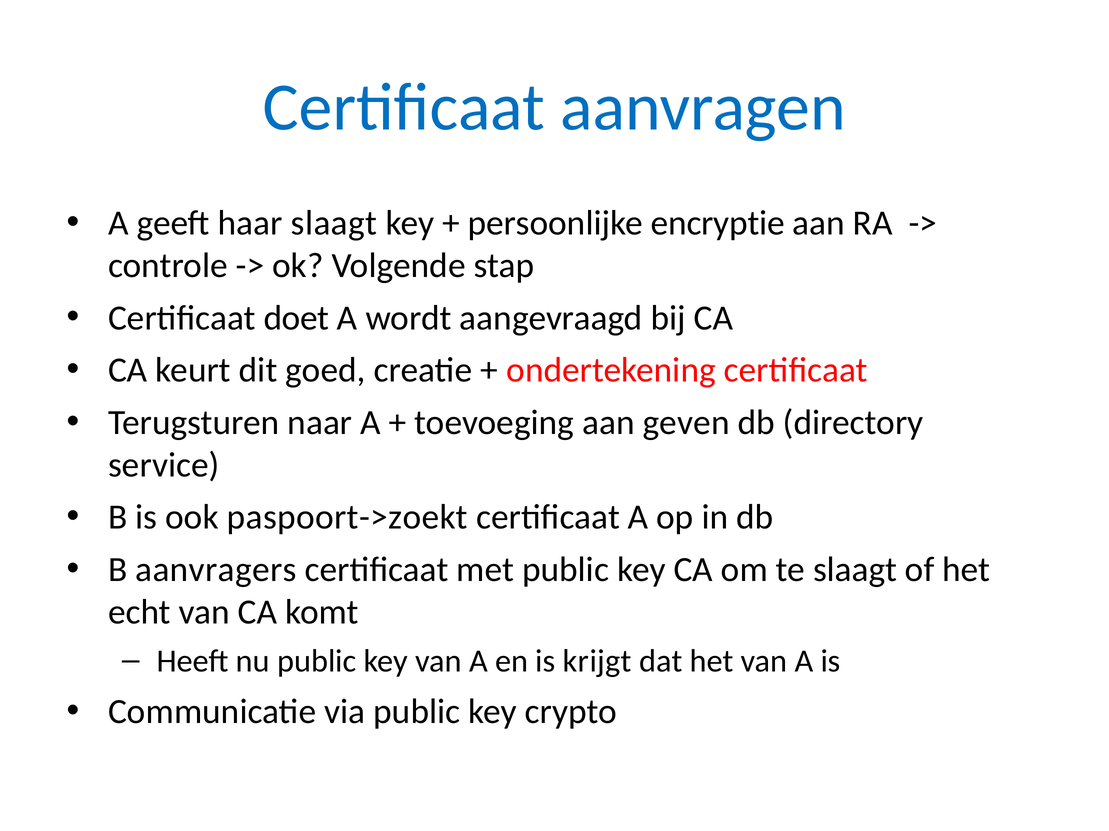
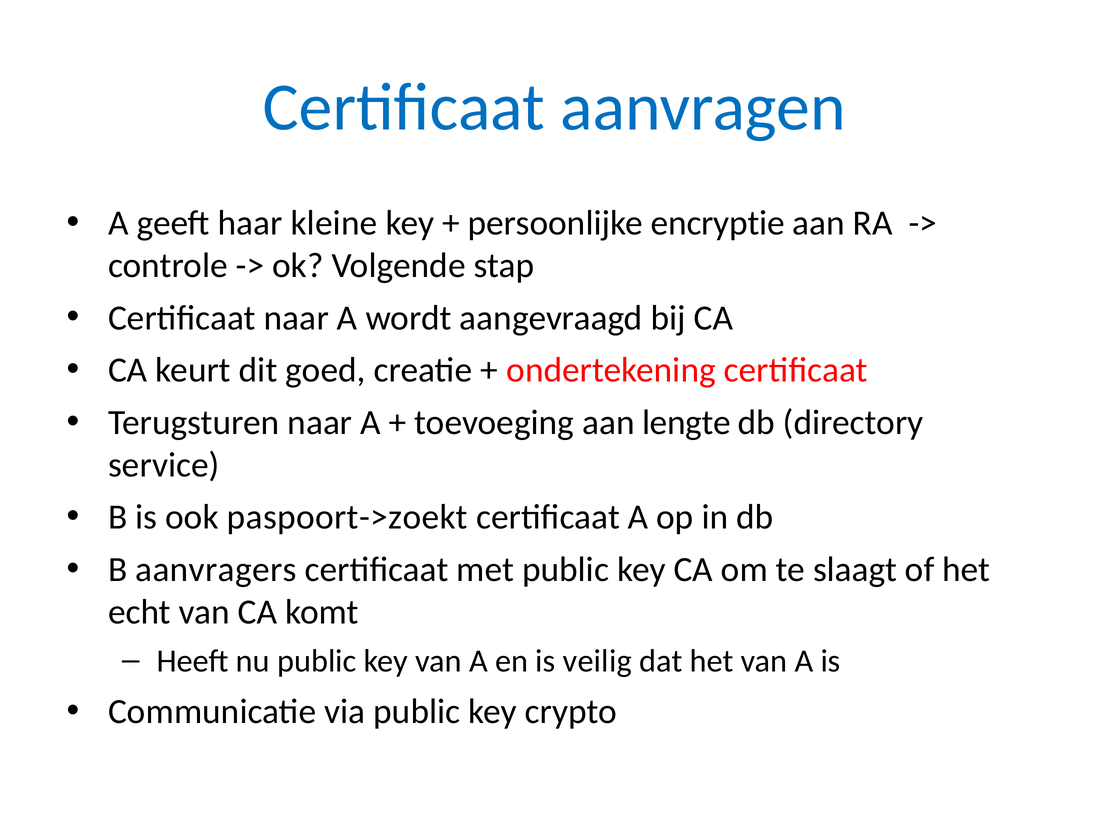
haar slaagt: slaagt -> kleine
Certificaat doet: doet -> naar
geven: geven -> lengte
krijgt: krijgt -> veilig
